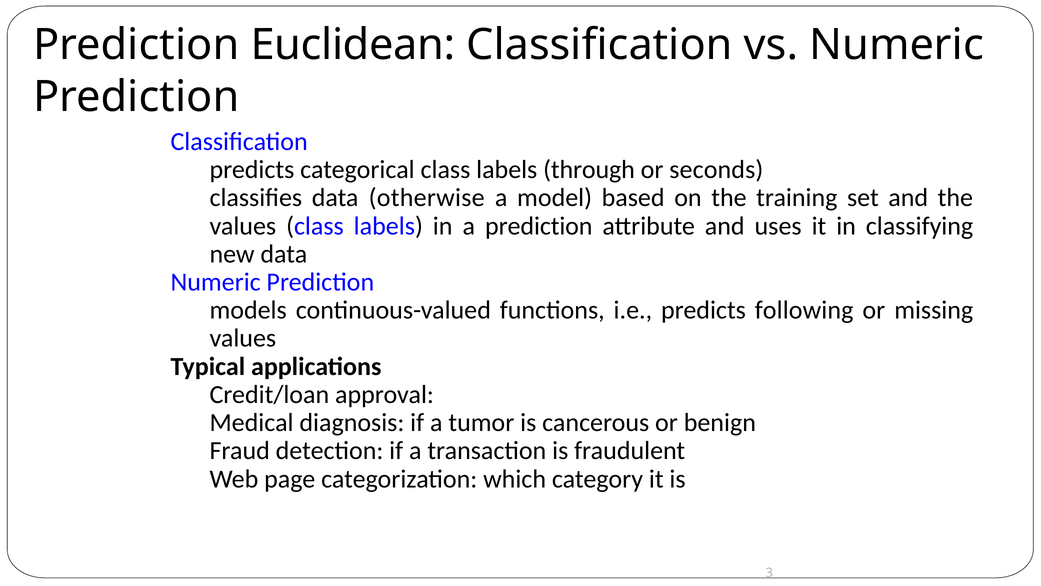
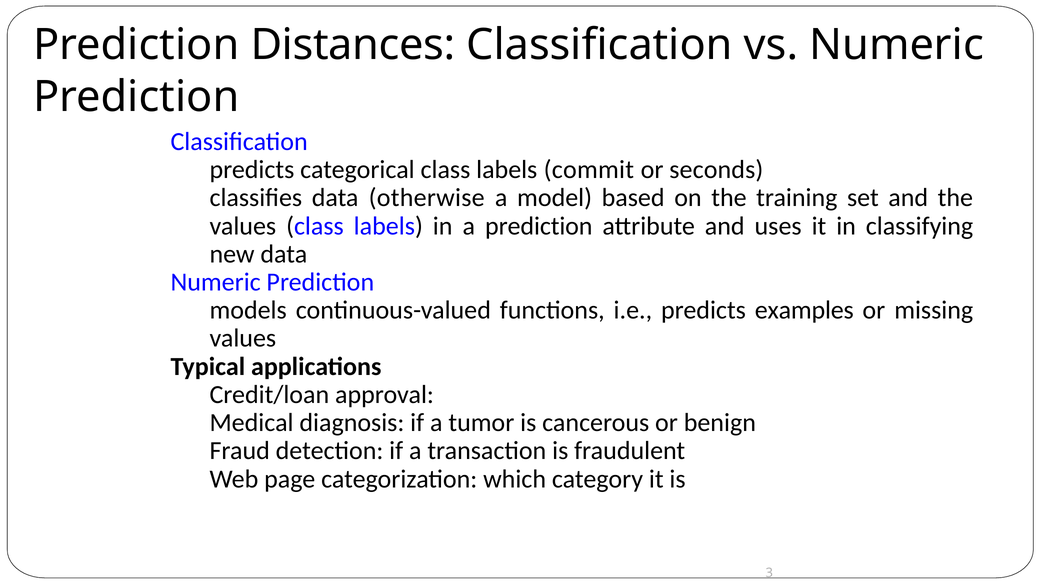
Euclidean: Euclidean -> Distances
through: through -> commit
following: following -> examples
